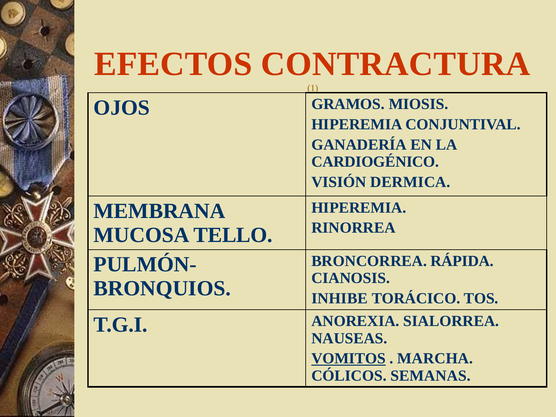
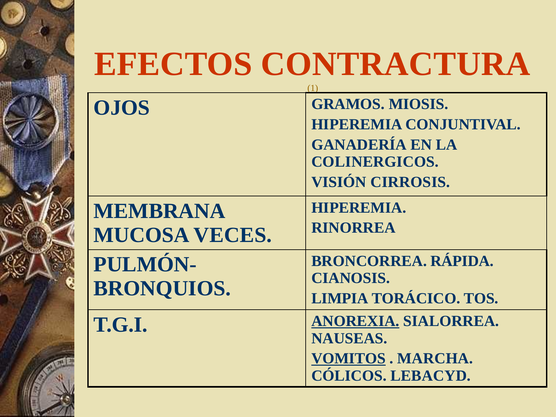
CARDIOGÉNICO: CARDIOGÉNICO -> COLINERGICOS
DERMICA: DERMICA -> CIRROSIS
TELLO: TELLO -> VECES
INHIBE: INHIBE -> LIMPIA
ANOREXIA underline: none -> present
SEMANAS: SEMANAS -> LEBACYD
